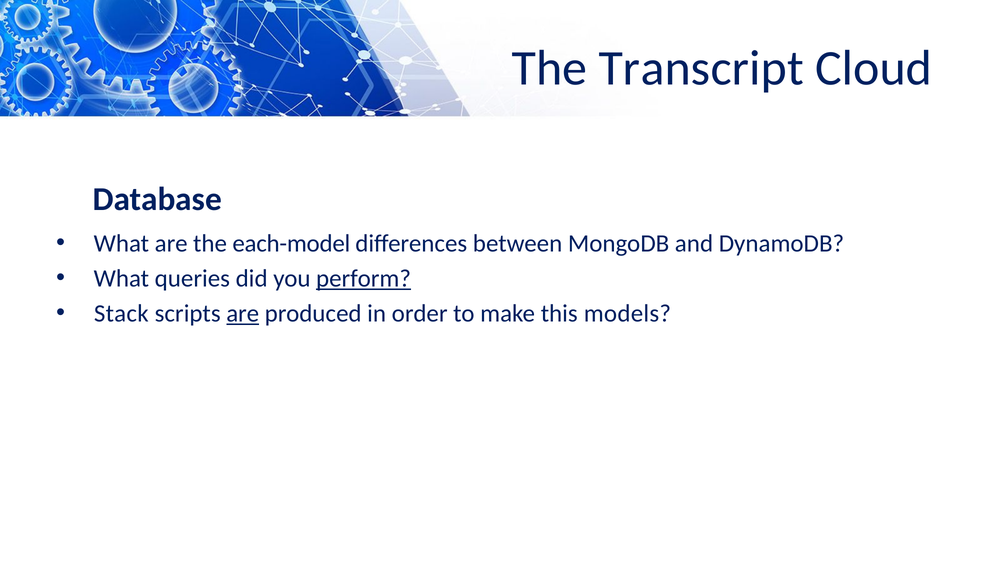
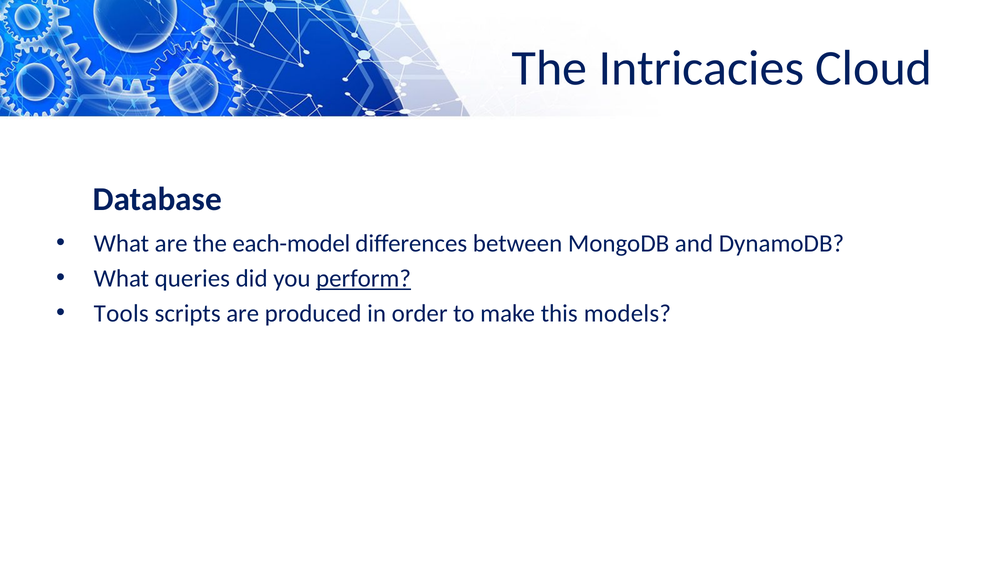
Transcript: Transcript -> Intricacies
Stack: Stack -> Tools
are at (243, 314) underline: present -> none
